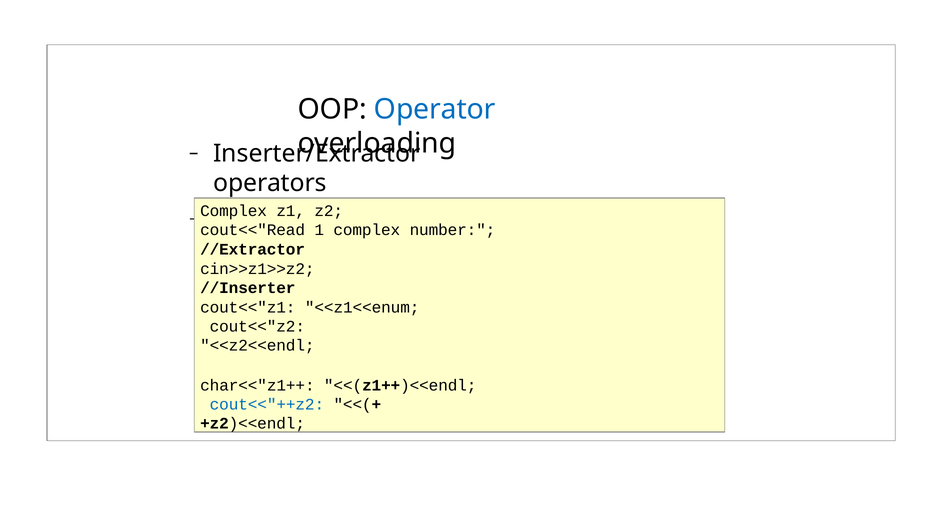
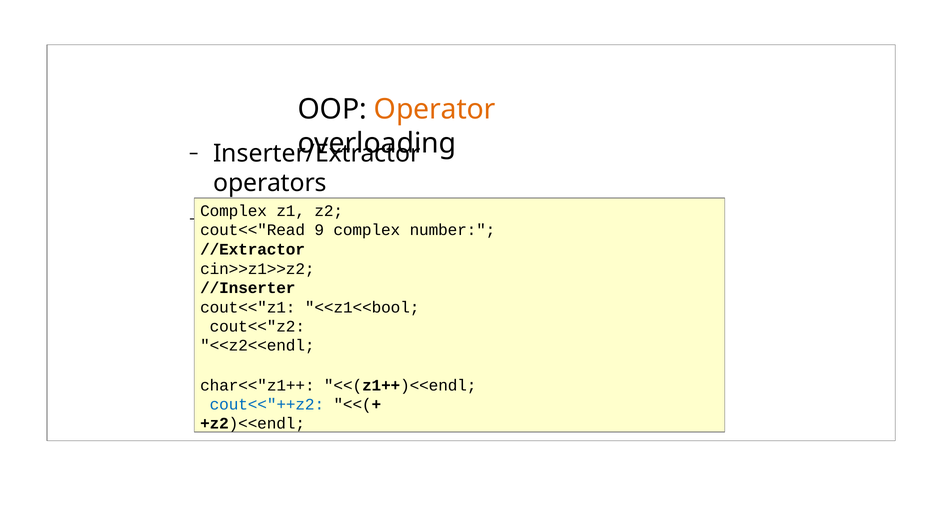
Operator colour: blue -> orange
1: 1 -> 9
<<z1<<enum: <<z1<<enum -> <<z1<<bool
